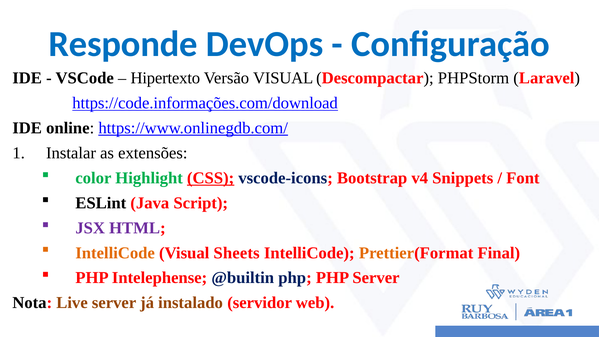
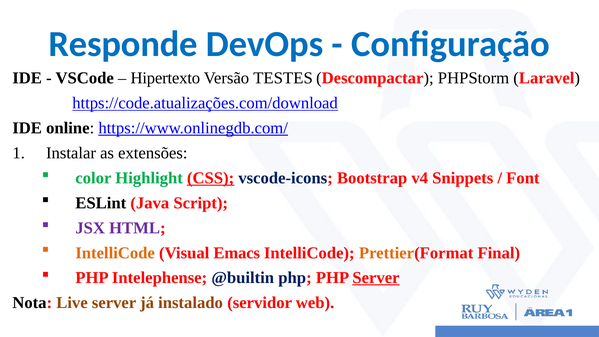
Versão VISUAL: VISUAL -> TESTES
https://code.informações.com/download: https://code.informações.com/download -> https://code.atualizações.com/download
Sheets: Sheets -> Emacs
Server at (376, 278) underline: none -> present
